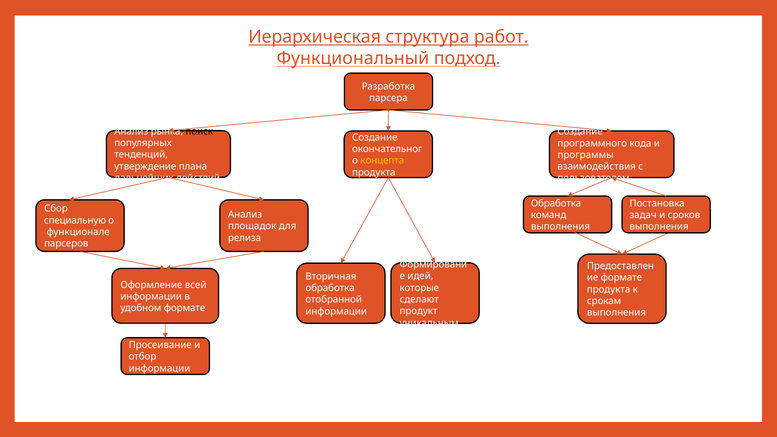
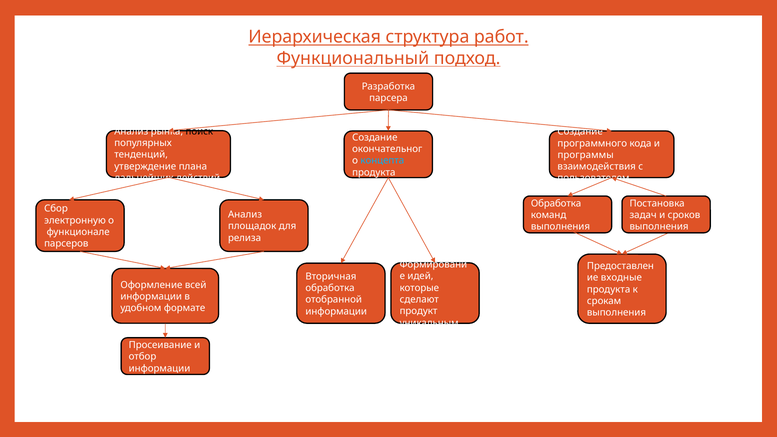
концепта colour: yellow -> light blue
специальную: специальную -> электронную
формате at (621, 278): формате -> входные
